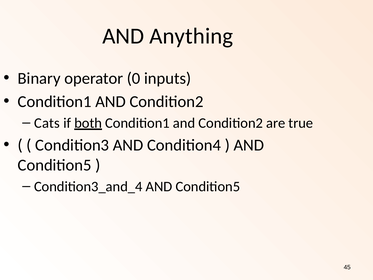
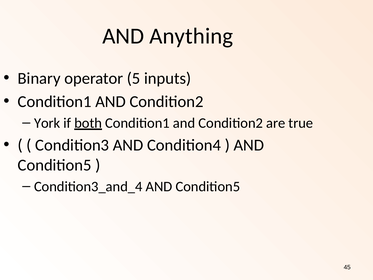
0: 0 -> 5
Cats: Cats -> York
